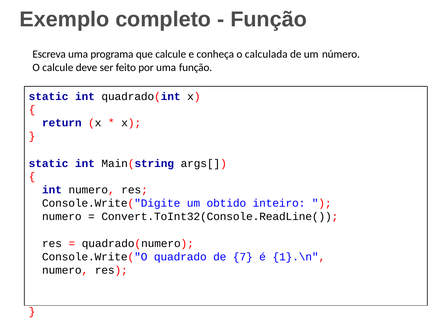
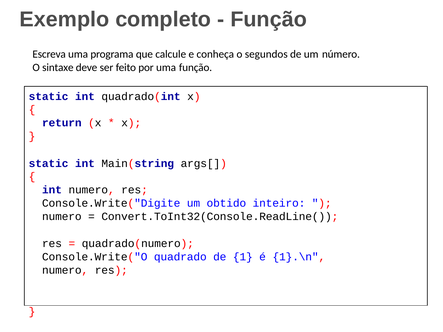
calculada: calculada -> segundos
O calcule: calcule -> sintaxe
7: 7 -> 1
